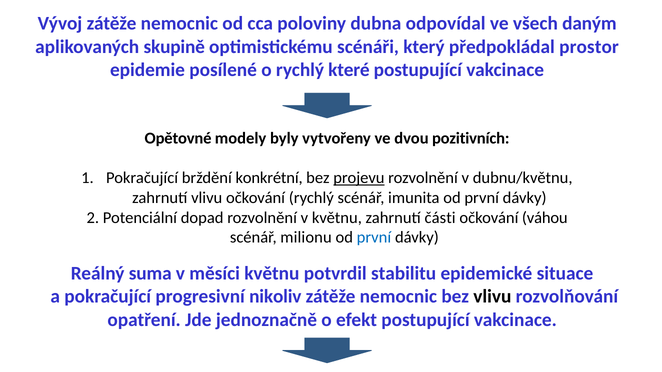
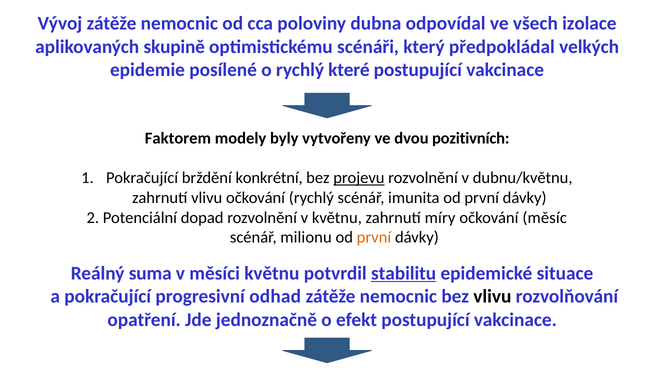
daným: daným -> izolace
prostor: prostor -> velkých
Opětovné: Opětovné -> Faktorem
části: části -> míry
váhou: váhou -> měsíc
první at (374, 238) colour: blue -> orange
stabilitu underline: none -> present
nikoliv: nikoliv -> odhad
